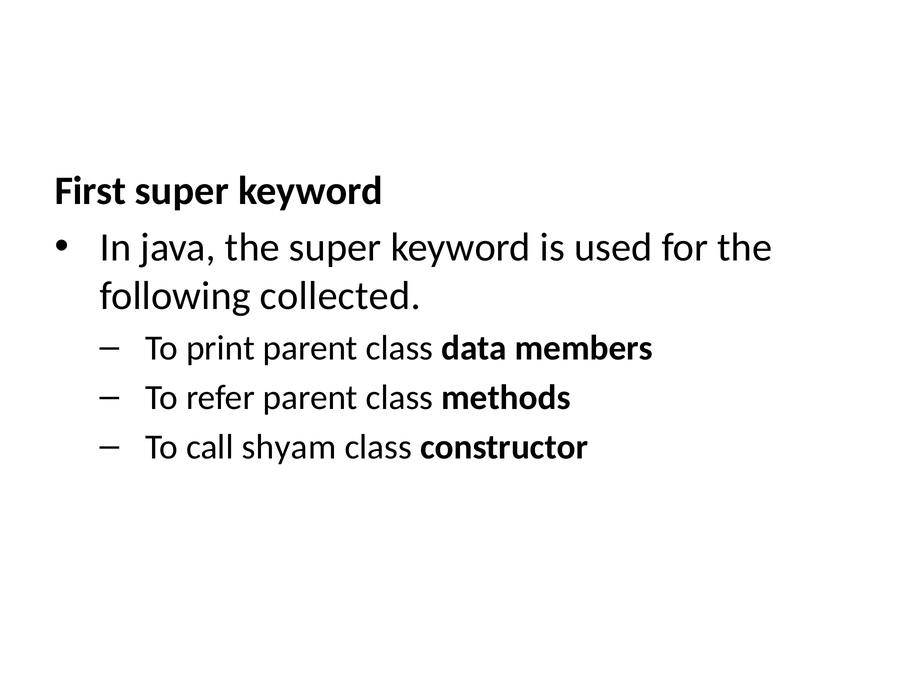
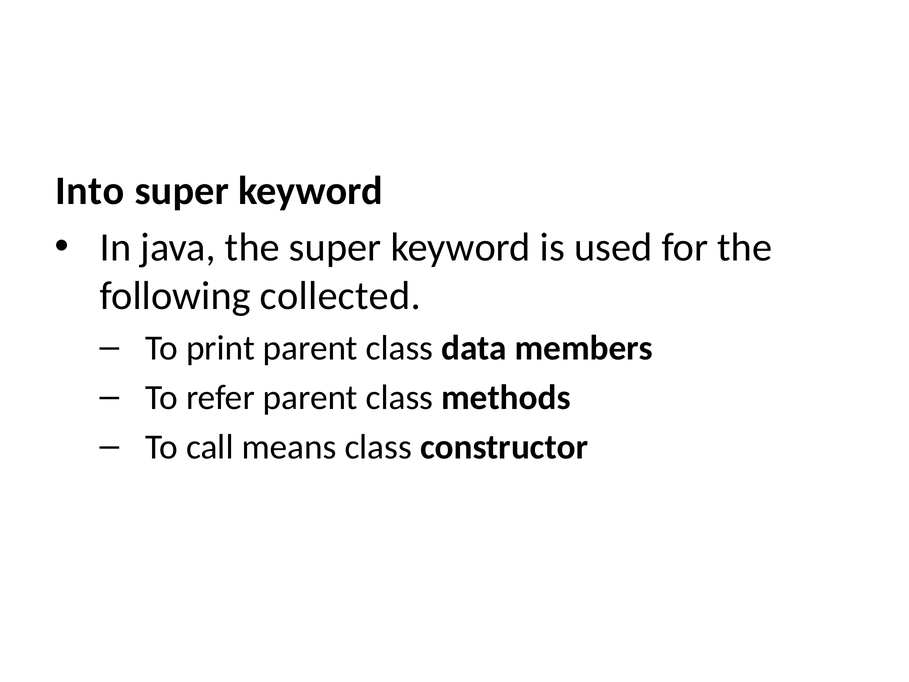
First: First -> Into
shyam: shyam -> means
